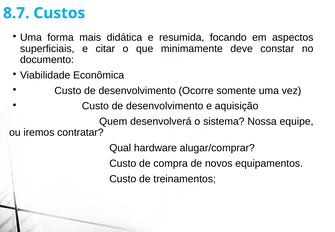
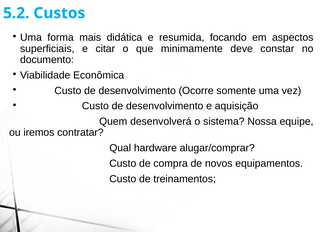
8.7: 8.7 -> 5.2
